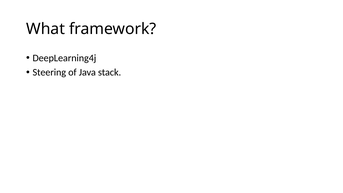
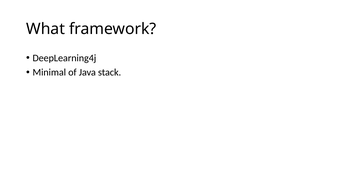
Steering: Steering -> Minimal
